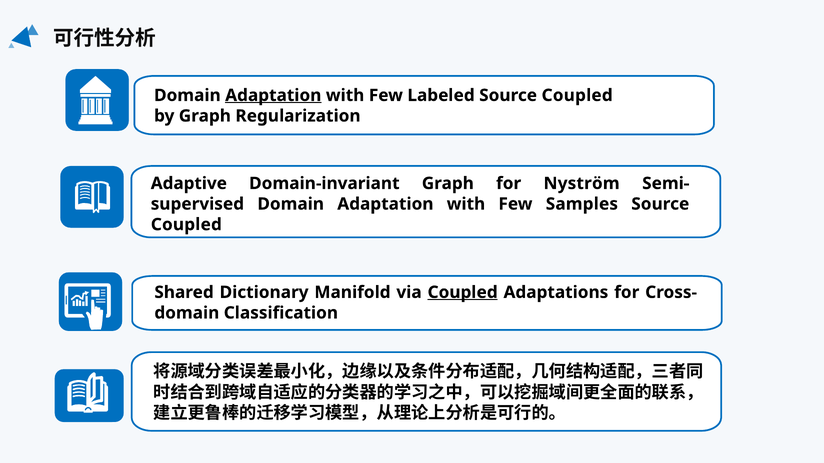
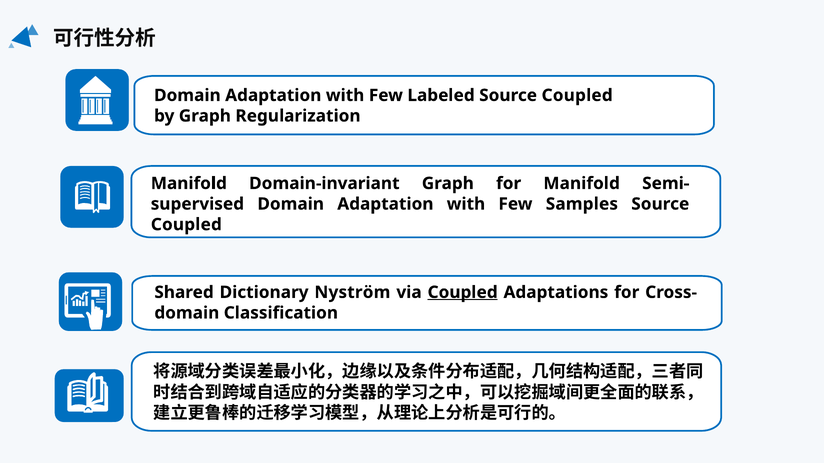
Adaptation at (273, 95) underline: present -> none
Adaptive at (189, 184): Adaptive -> Manifold
for Nyström: Nyström -> Manifold
Manifold: Manifold -> Nyström
